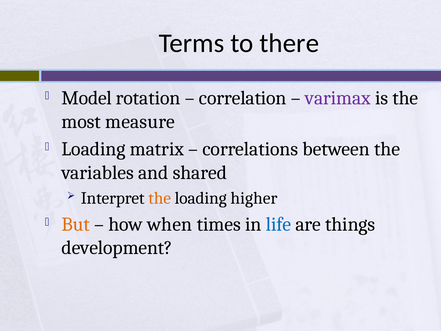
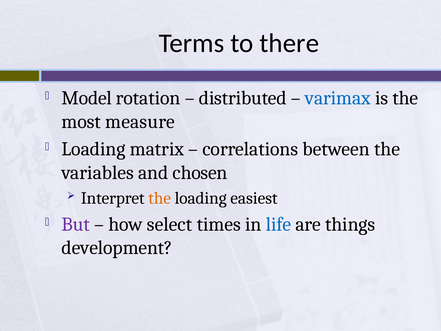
correlation: correlation -> distributed
varimax colour: purple -> blue
shared: shared -> chosen
higher: higher -> easiest
But colour: orange -> purple
when: when -> select
